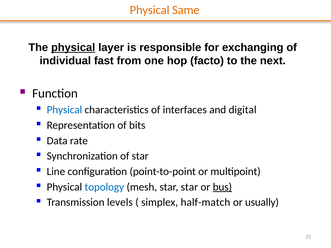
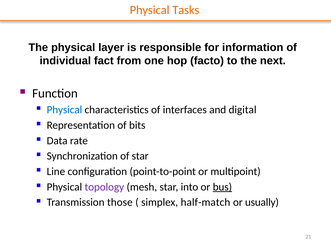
Same: Same -> Tasks
physical at (73, 48) underline: present -> none
exchanging: exchanging -> information
fast: fast -> fact
topology colour: blue -> purple
star star: star -> into
levels: levels -> those
